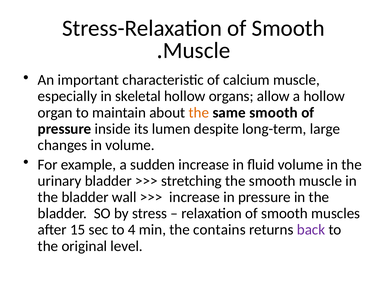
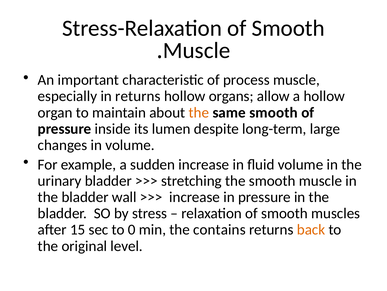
calcium: calcium -> process
in skeletal: skeletal -> returns
4: 4 -> 0
back colour: purple -> orange
